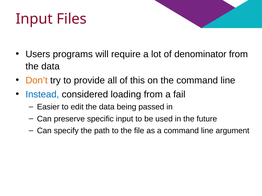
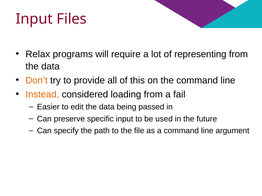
Users: Users -> Relax
denominator: denominator -> representing
Instead colour: blue -> orange
